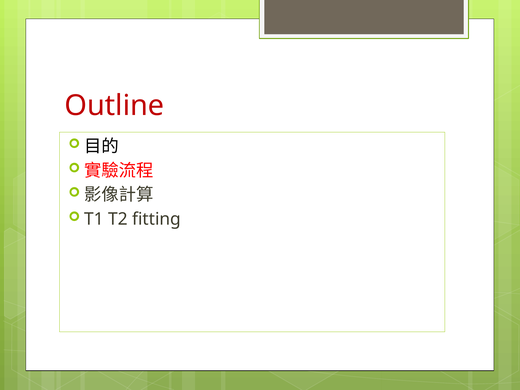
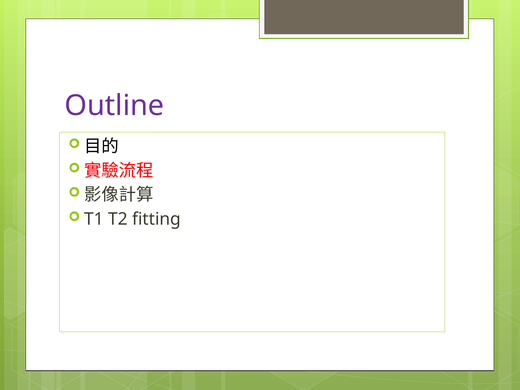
Outline colour: red -> purple
